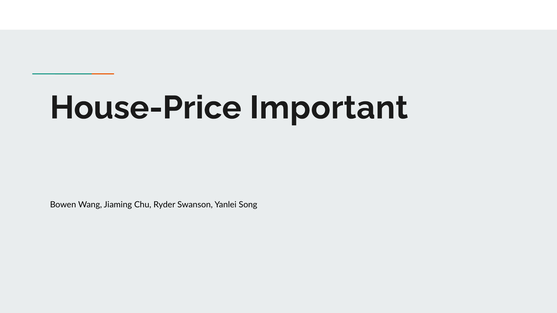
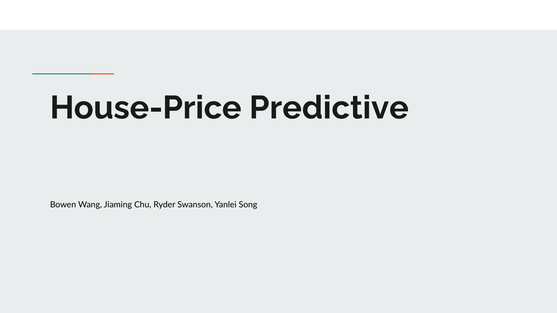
Important: Important -> Predictive
